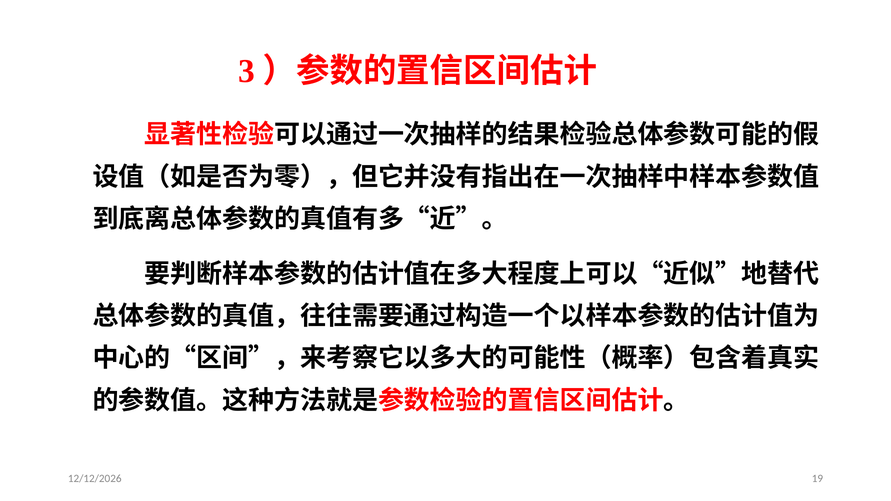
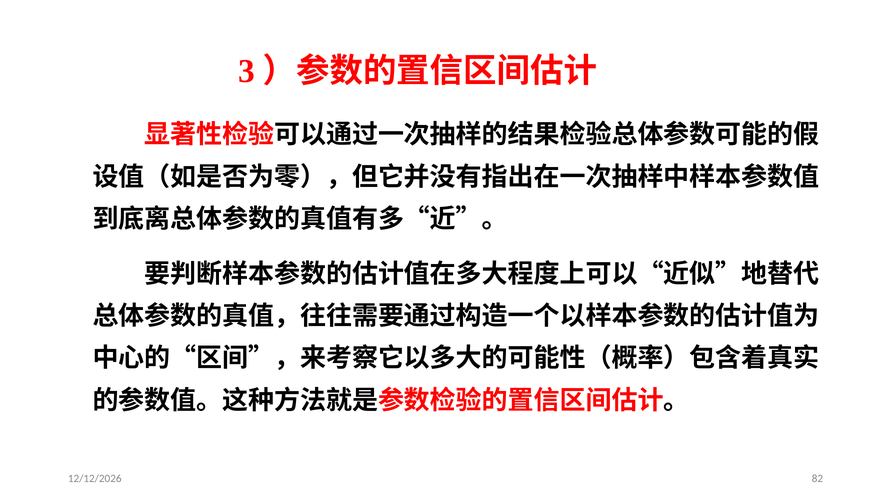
19: 19 -> 82
